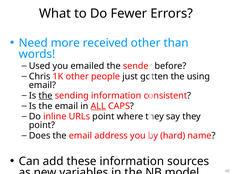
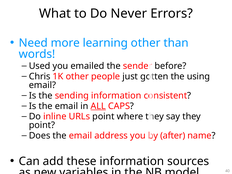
Fewer: Fewer -> Never
received: received -> learning
the at (46, 96) underline: present -> none
hard: hard -> after
